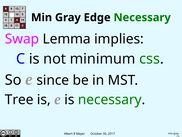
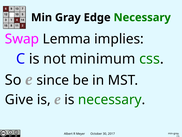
Tree: Tree -> Give
